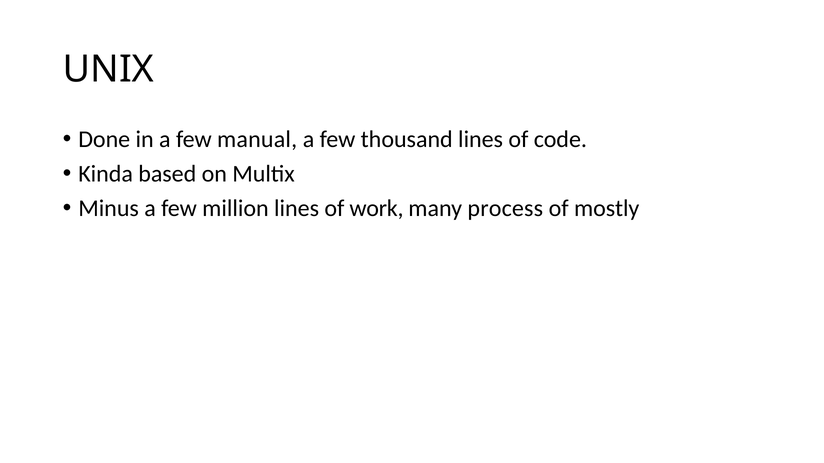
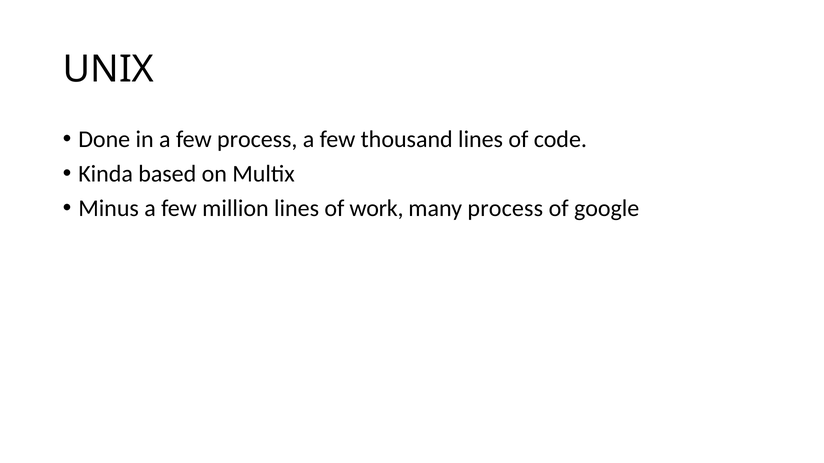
few manual: manual -> process
mostly: mostly -> google
